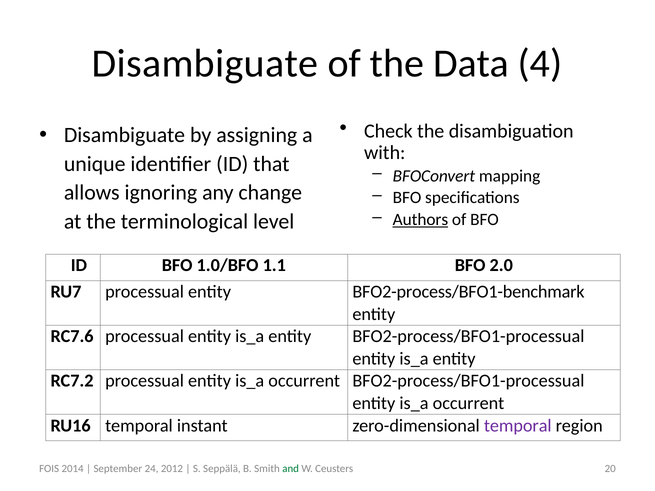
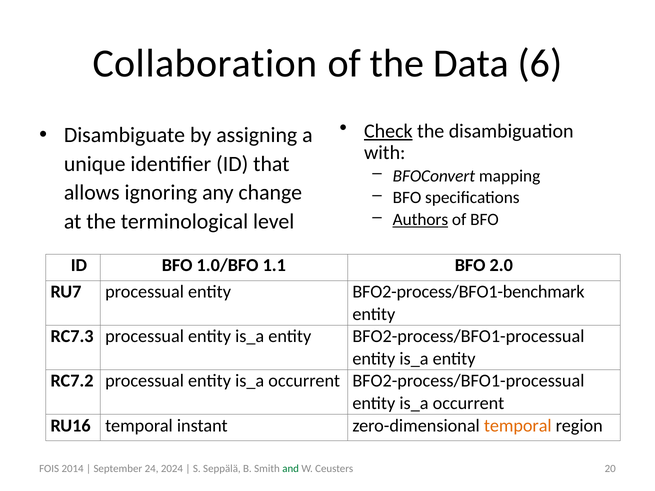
Disambiguate at (205, 63): Disambiguate -> Collaboration
4: 4 -> 6
Check underline: none -> present
RC7.6: RC7.6 -> RC7.3
temporal at (518, 426) colour: purple -> orange
2012: 2012 -> 2024
